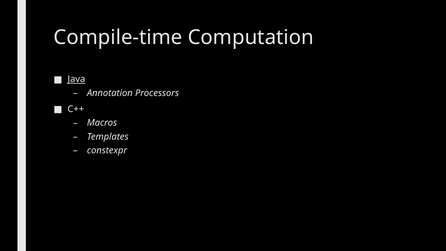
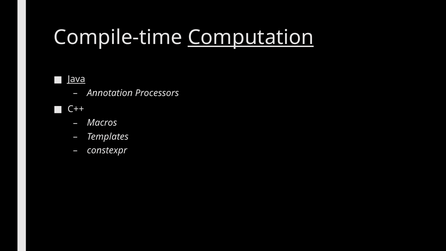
Computation underline: none -> present
